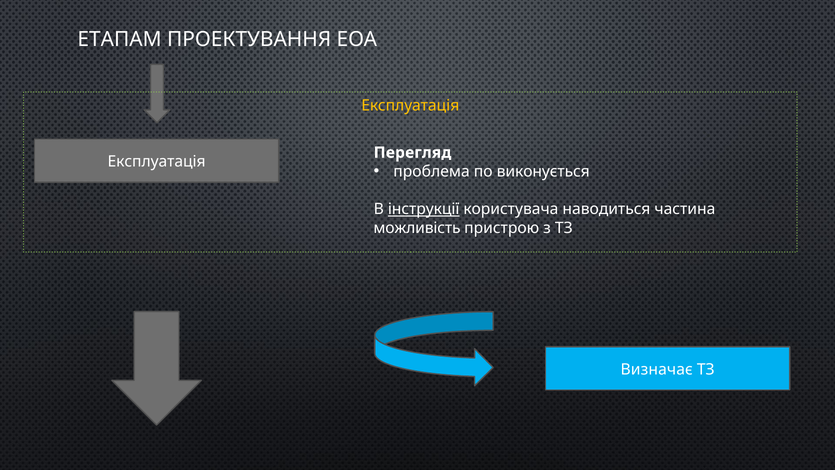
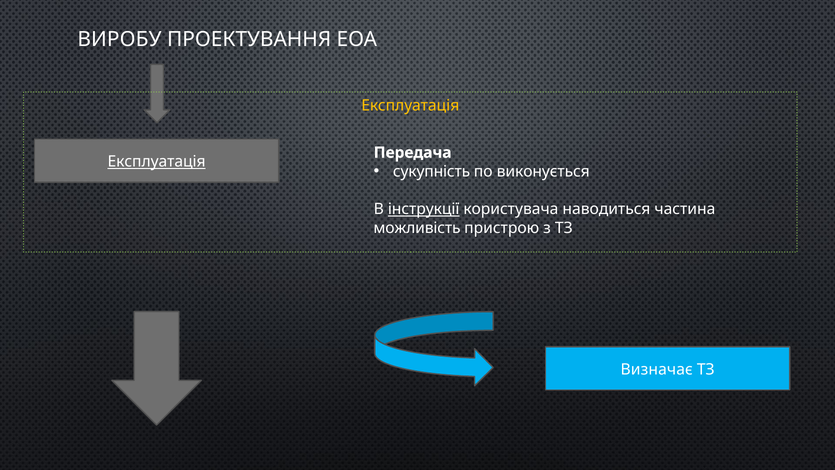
ЕТАПАМ: ЕТАПАМ -> ВИРОБУ
Перегляд: Перегляд -> Передача
Експлуатація at (157, 162) underline: none -> present
проблема: проблема -> сукупність
